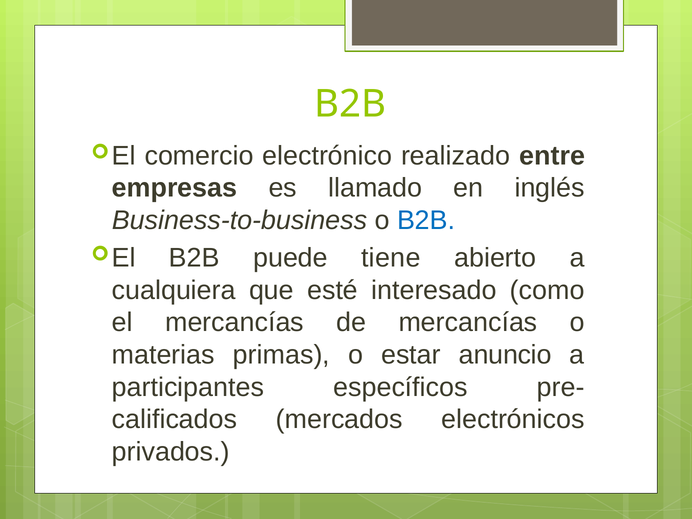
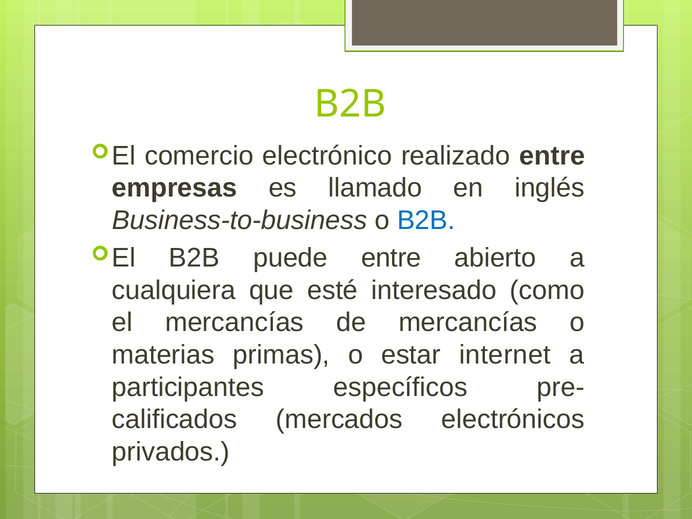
puede tiene: tiene -> entre
anuncio: anuncio -> internet
